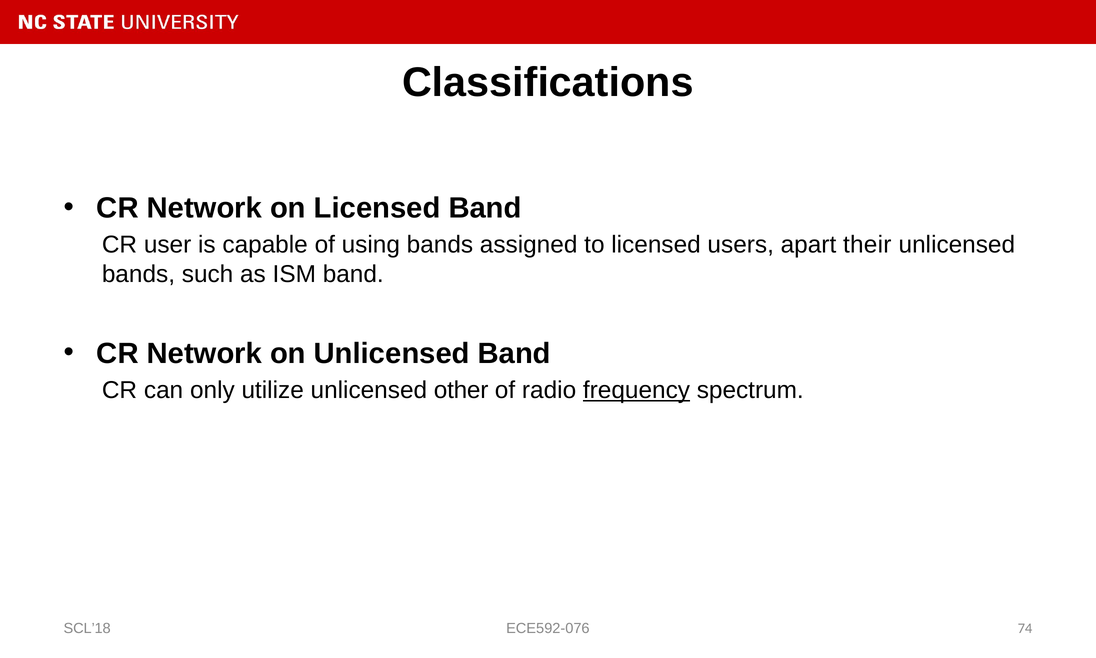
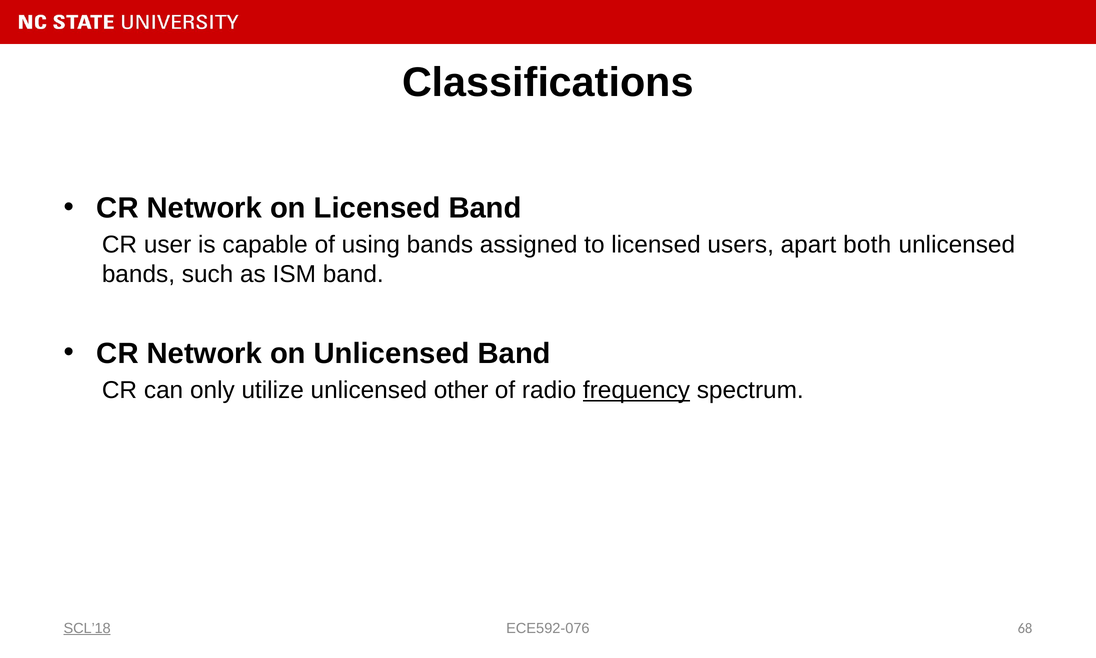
their: their -> both
SCL’18 underline: none -> present
74: 74 -> 68
